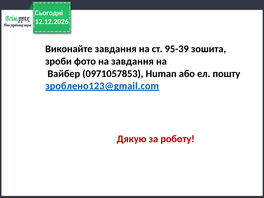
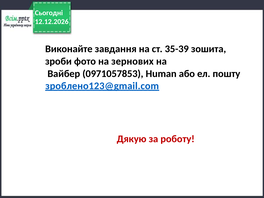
95-39: 95-39 -> 35-39
на завдання: завдання -> зернових
